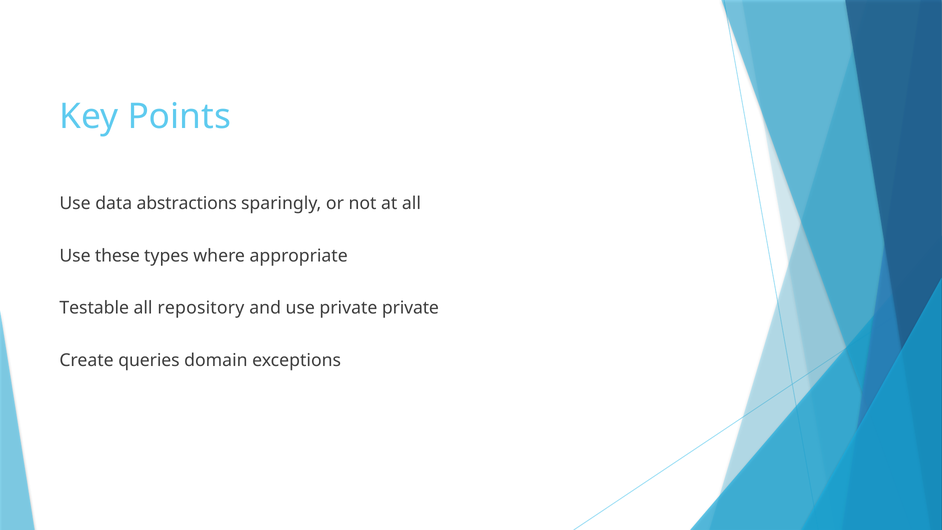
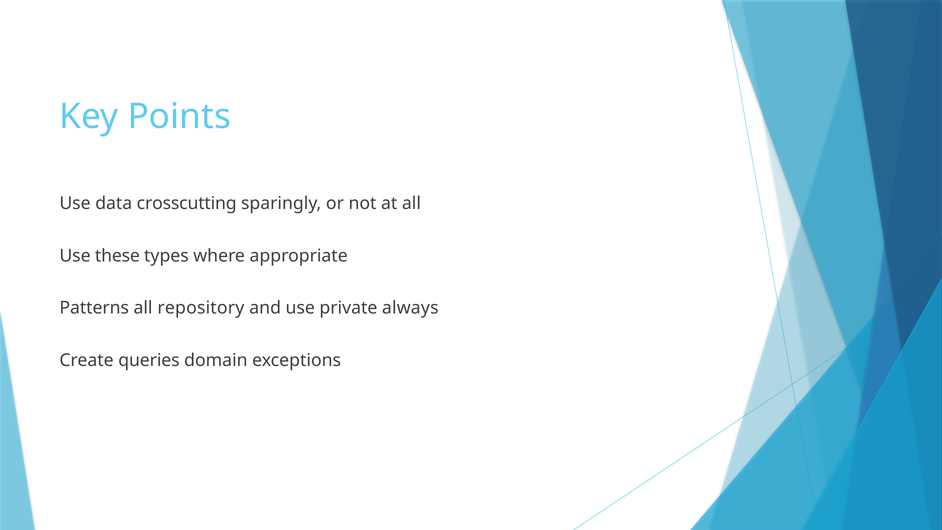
abstractions: abstractions -> crosscutting
Testable: Testable -> Patterns
private private: private -> always
